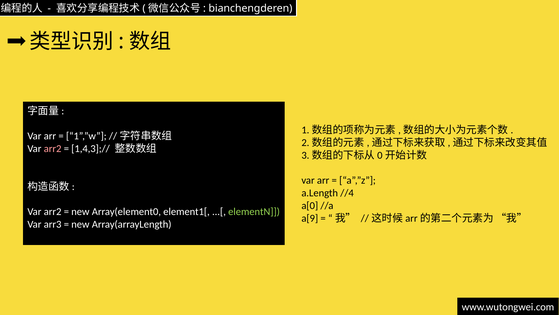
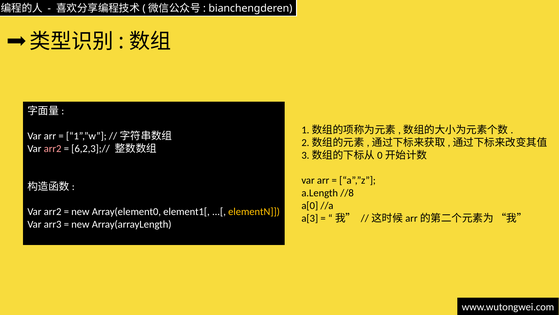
1,4,3];//: 1,4,3];// -> 6,2,3];//
//4: //4 -> //8
elementN colour: light green -> yellow
a[9: a[9 -> a[3
